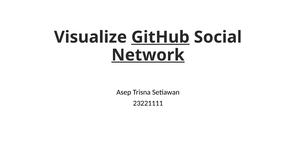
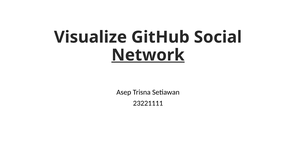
GitHub underline: present -> none
